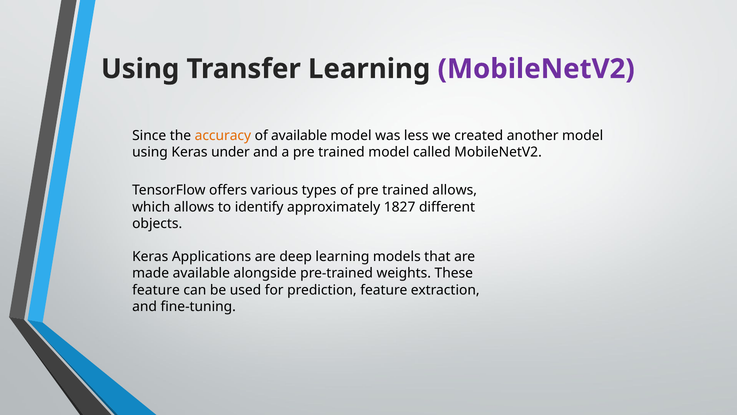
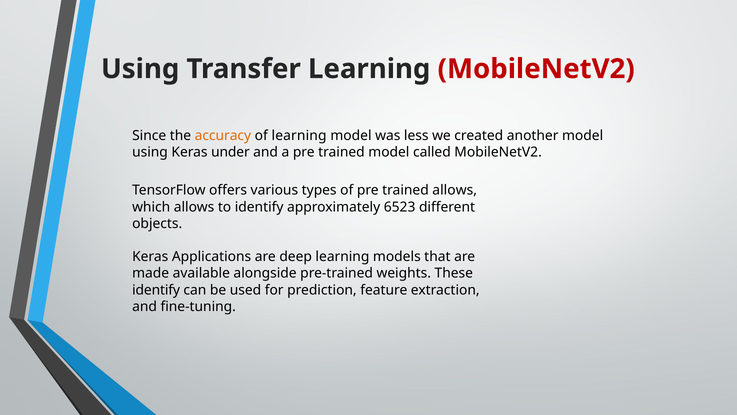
MobileNetV2 at (536, 69) colour: purple -> red
of available: available -> learning
1827: 1827 -> 6523
feature at (156, 290): feature -> identify
